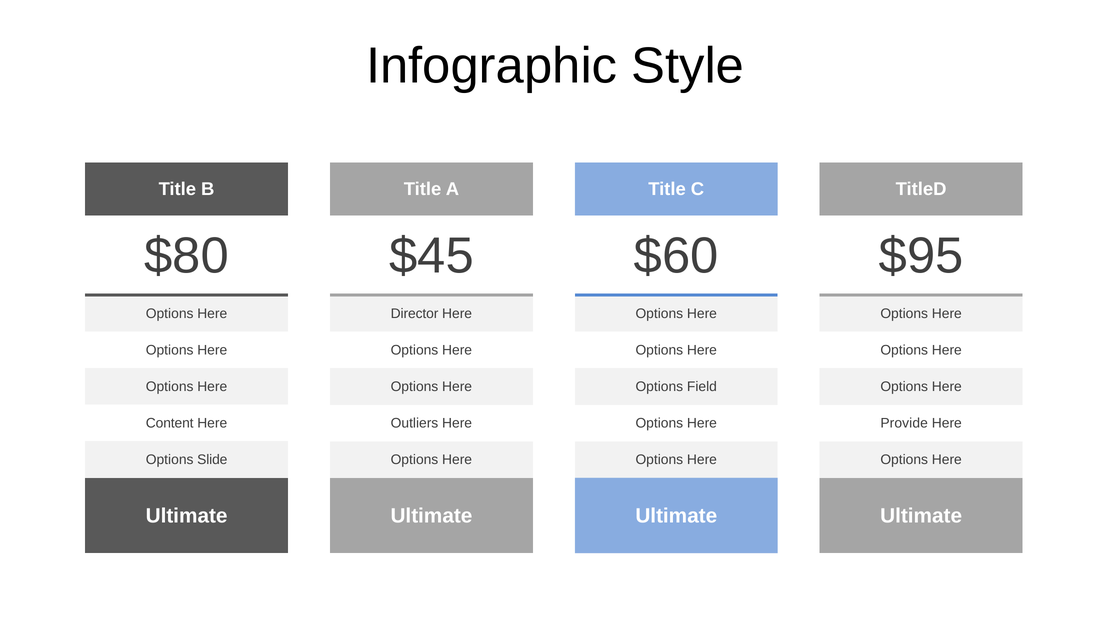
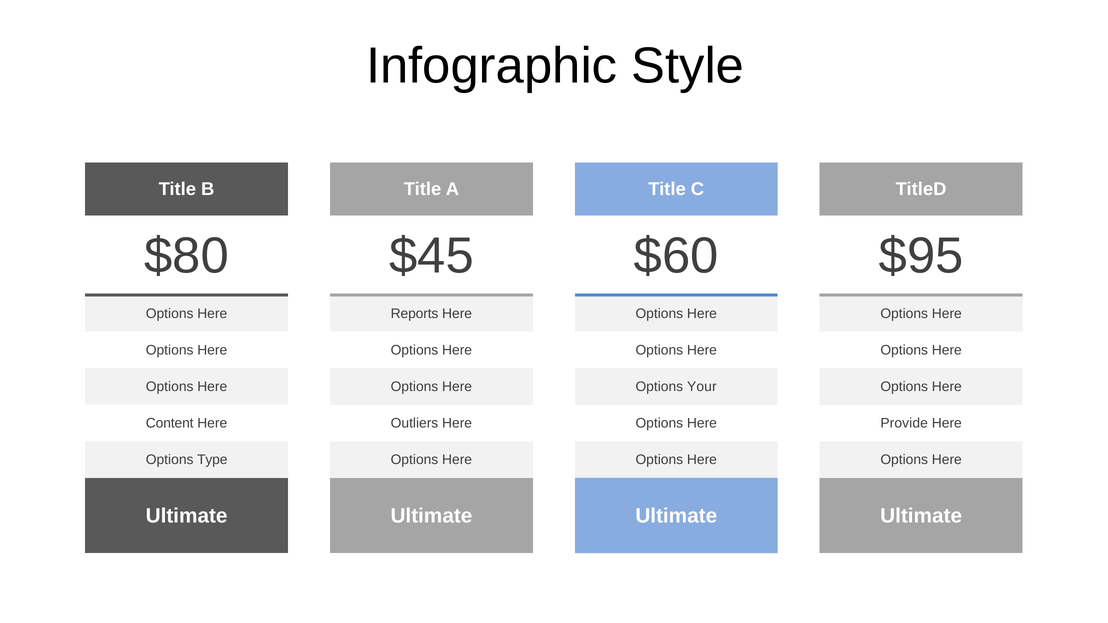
Director: Director -> Reports
Field: Field -> Your
Slide: Slide -> Type
